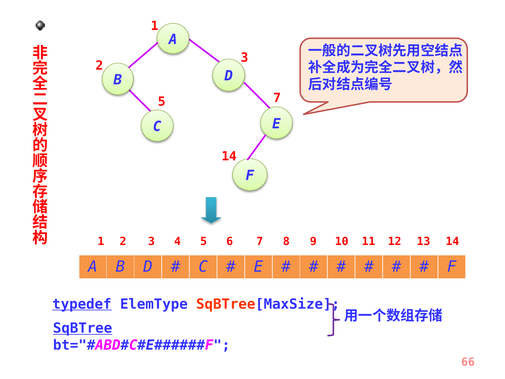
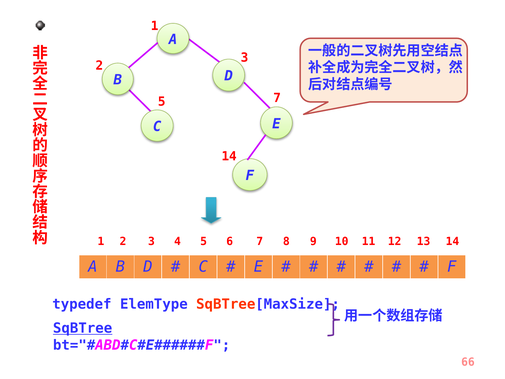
typedef underline: present -> none
